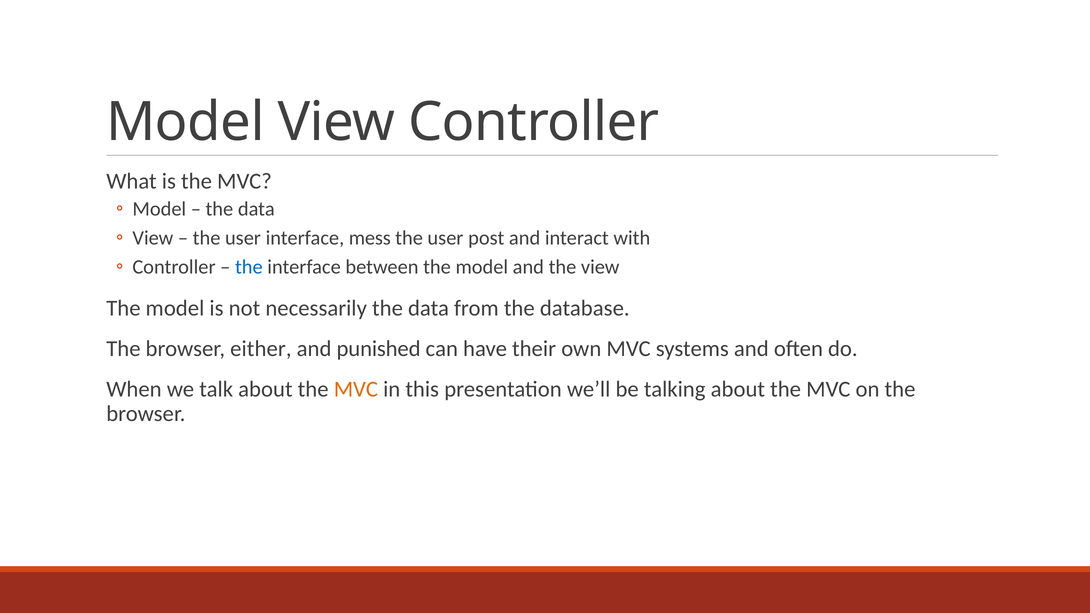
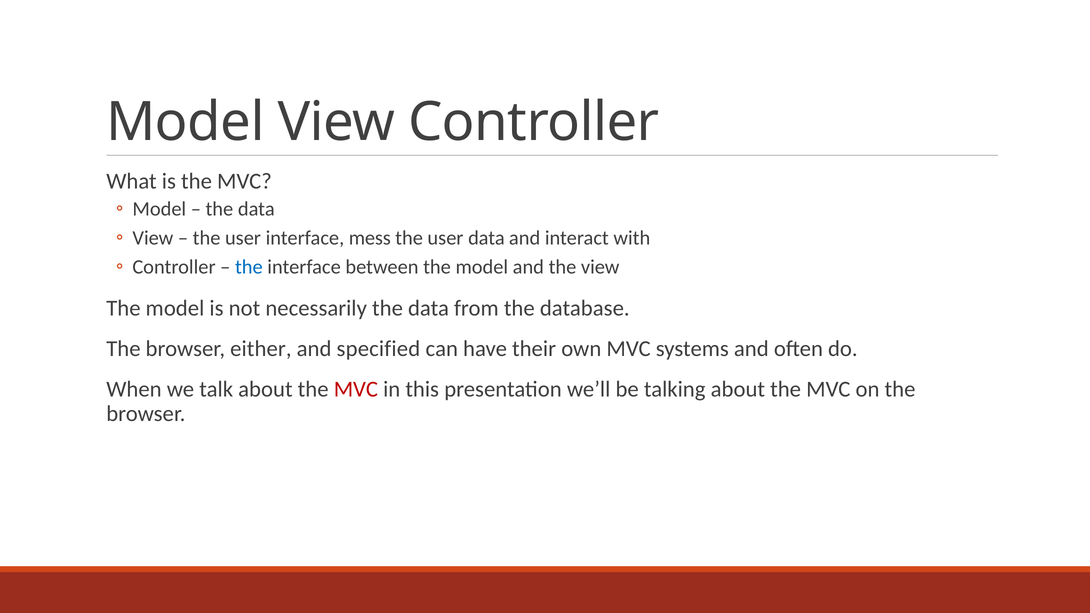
user post: post -> data
punished: punished -> specified
MVC at (356, 389) colour: orange -> red
